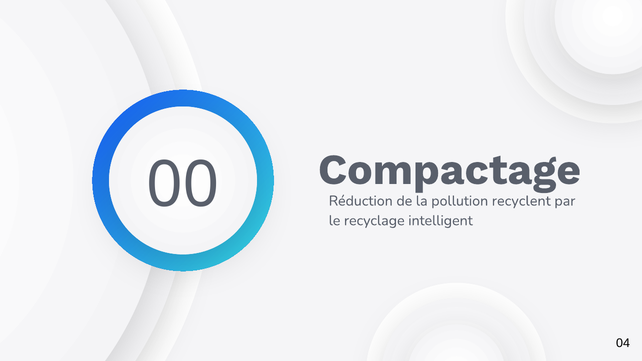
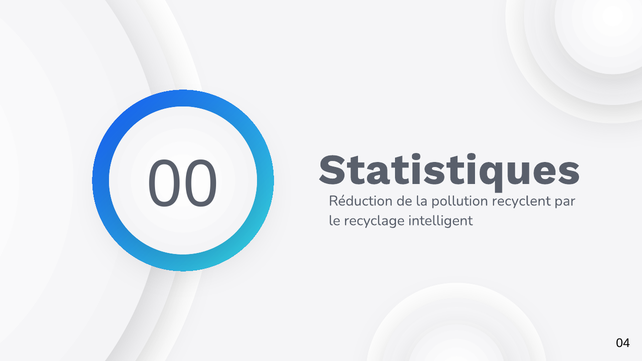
Compactage: Compactage -> Statistiques
